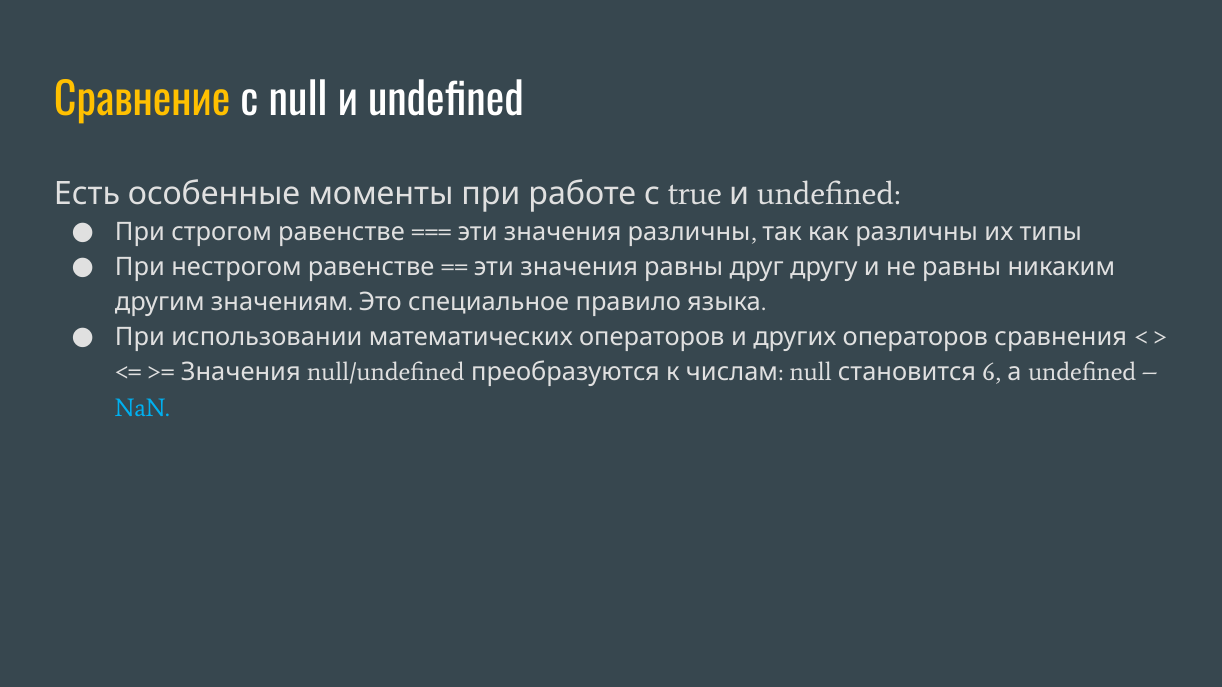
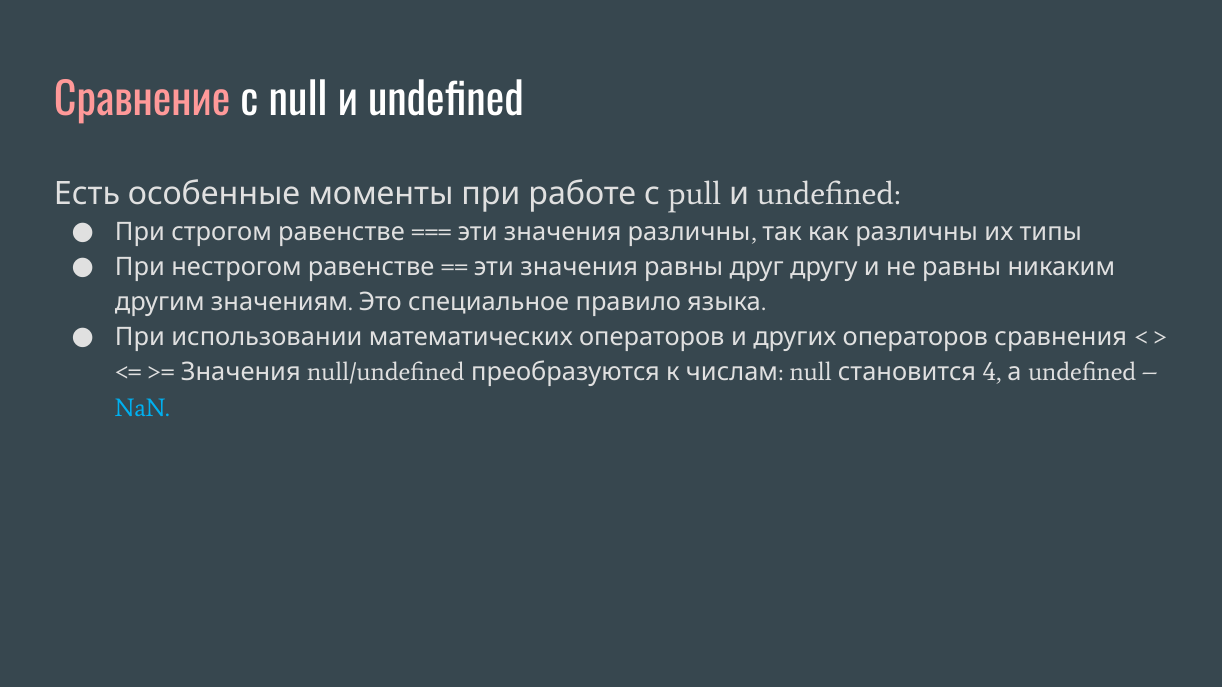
Сравнение colour: yellow -> pink
true: true -> pull
6: 6 -> 4
